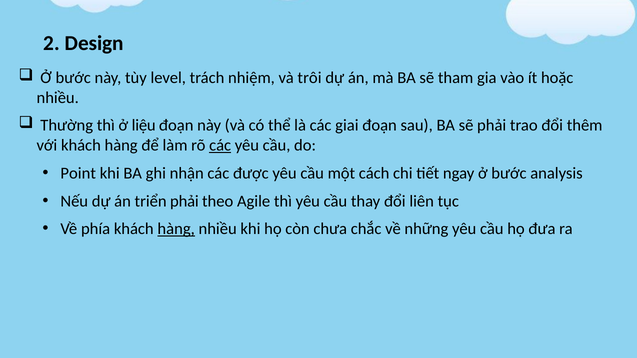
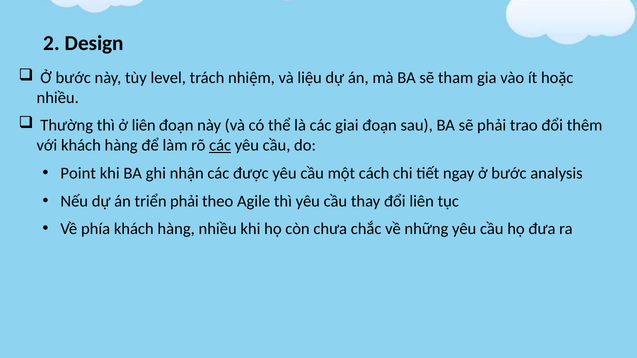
trôi: trôi -> liệu
ở liệu: liệu -> liên
hàng at (176, 229) underline: present -> none
